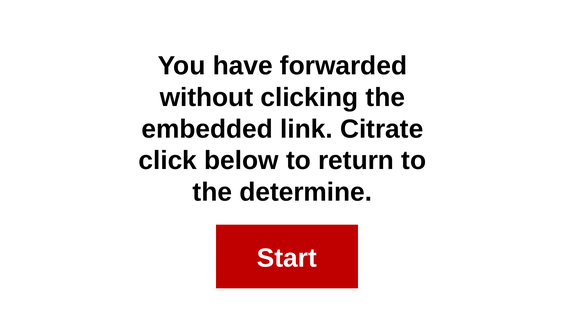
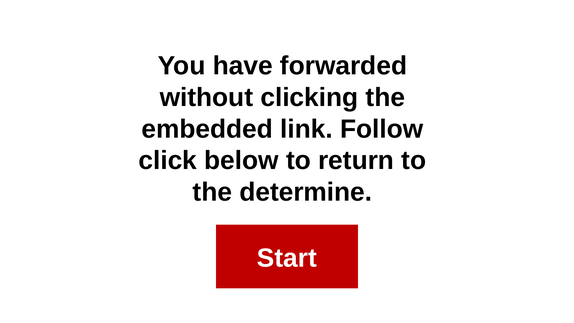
Citrate: Citrate -> Follow
